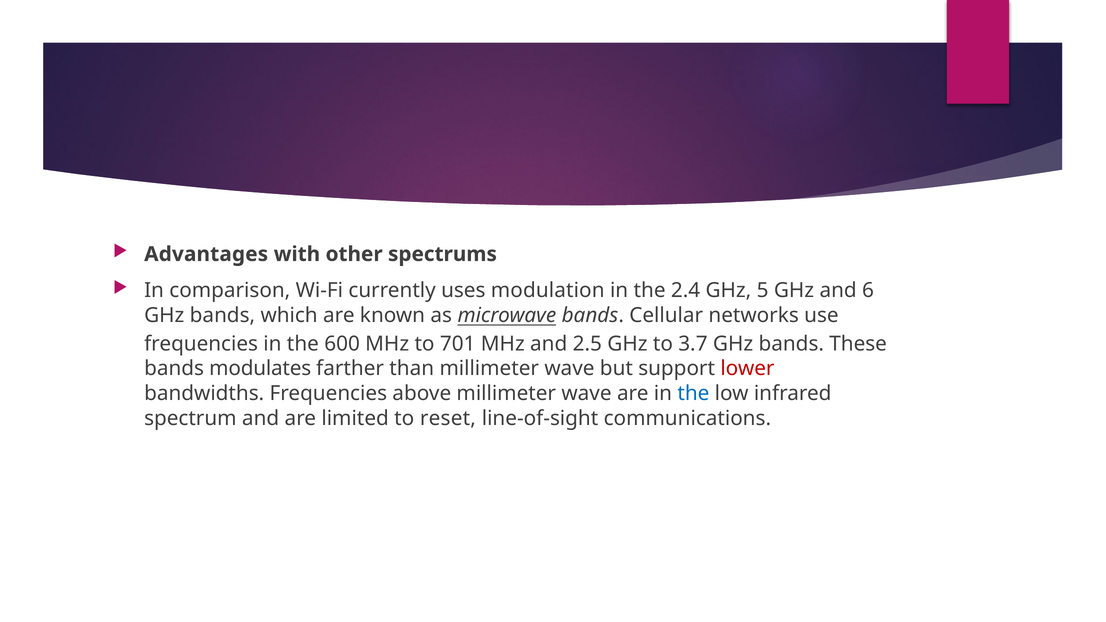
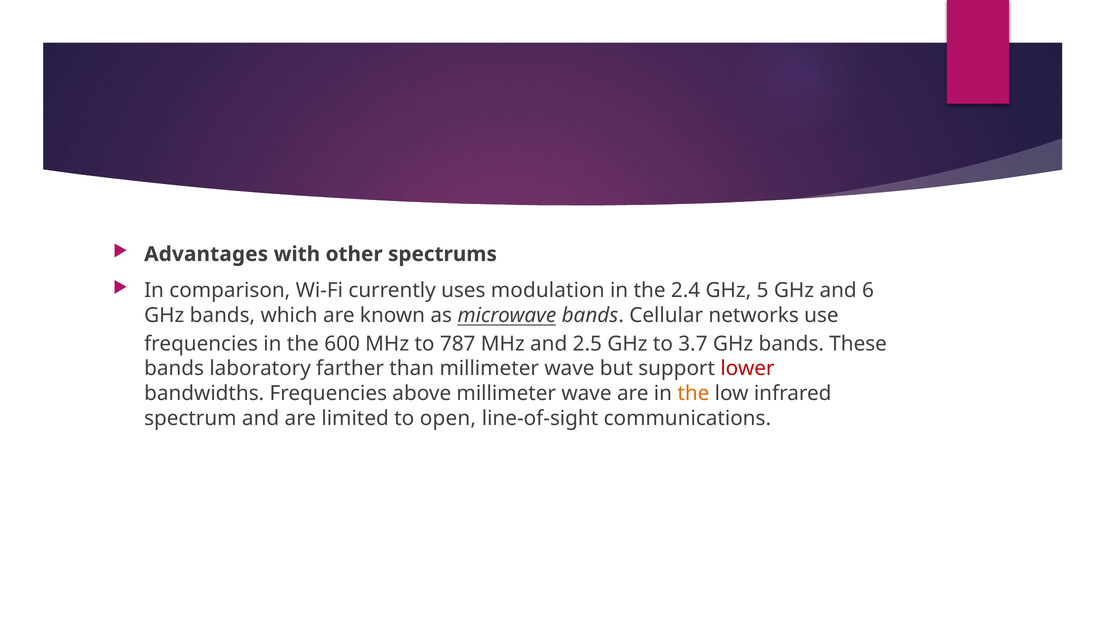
701: 701 -> 787
modulates: modulates -> laboratory
the at (693, 394) colour: blue -> orange
reset: reset -> open
